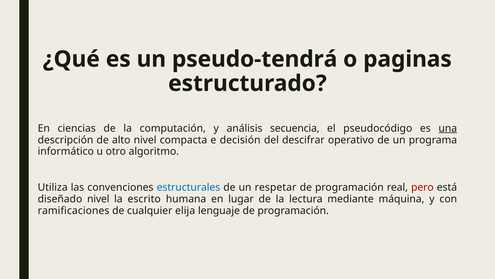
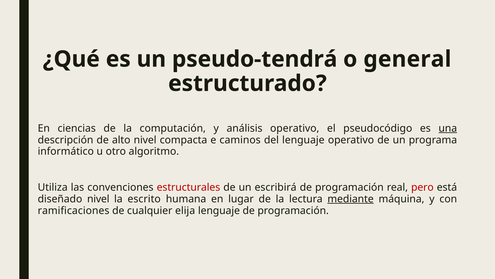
paginas: paginas -> general
análisis secuencia: secuencia -> operativo
decisión: decisión -> caminos
del descifrar: descifrar -> lenguaje
estructurales colour: blue -> red
respetar: respetar -> escribirá
mediante underline: none -> present
